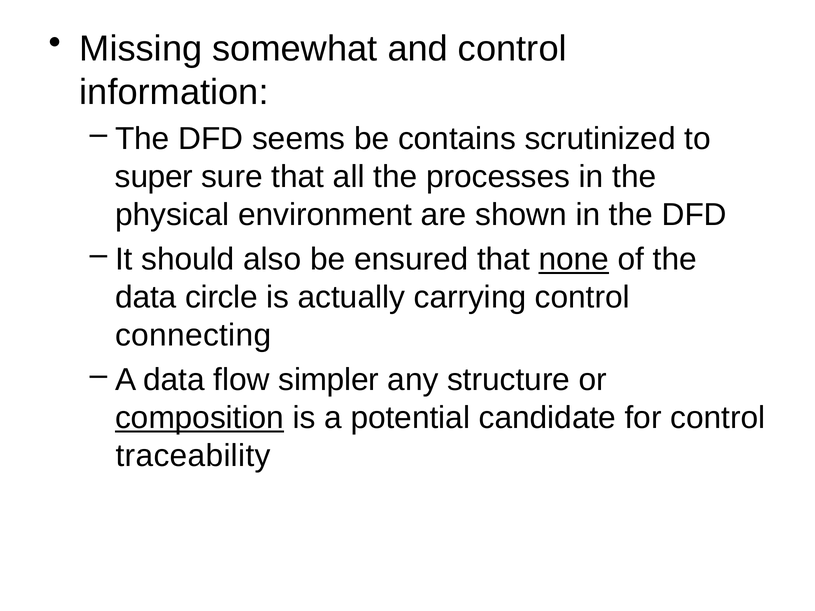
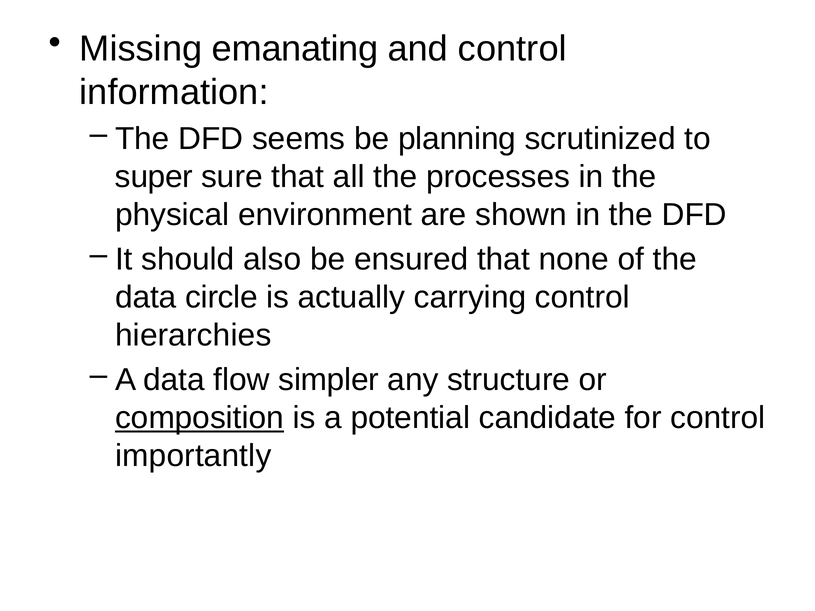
somewhat: somewhat -> emanating
contains: contains -> planning
none underline: present -> none
connecting: connecting -> hierarchies
traceability: traceability -> importantly
